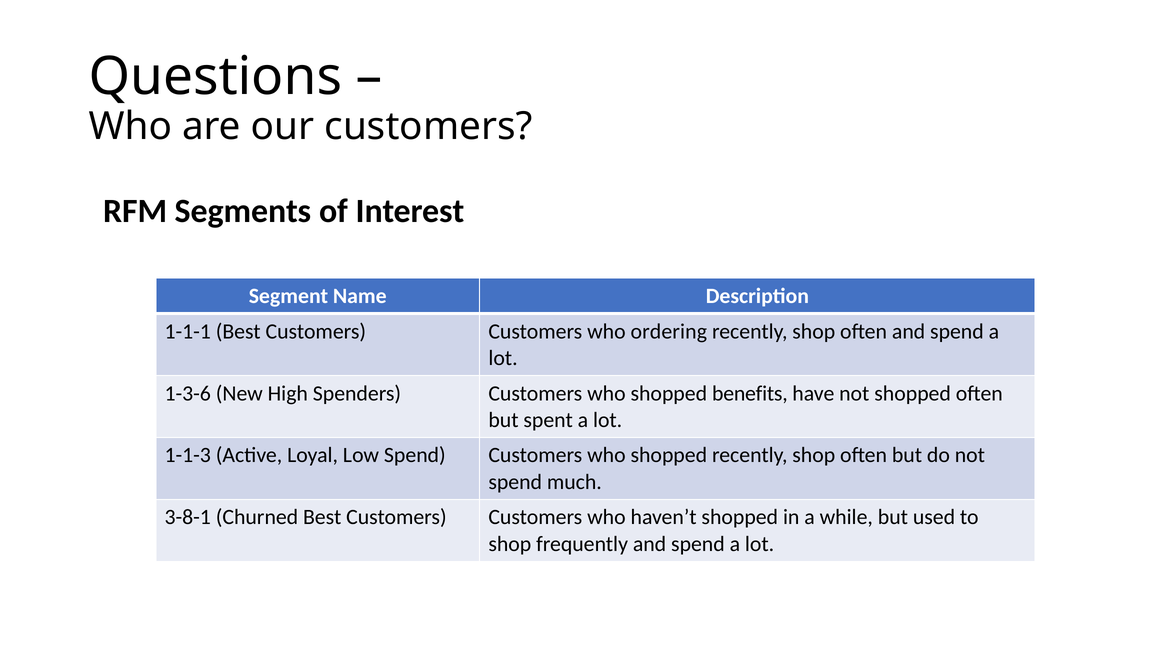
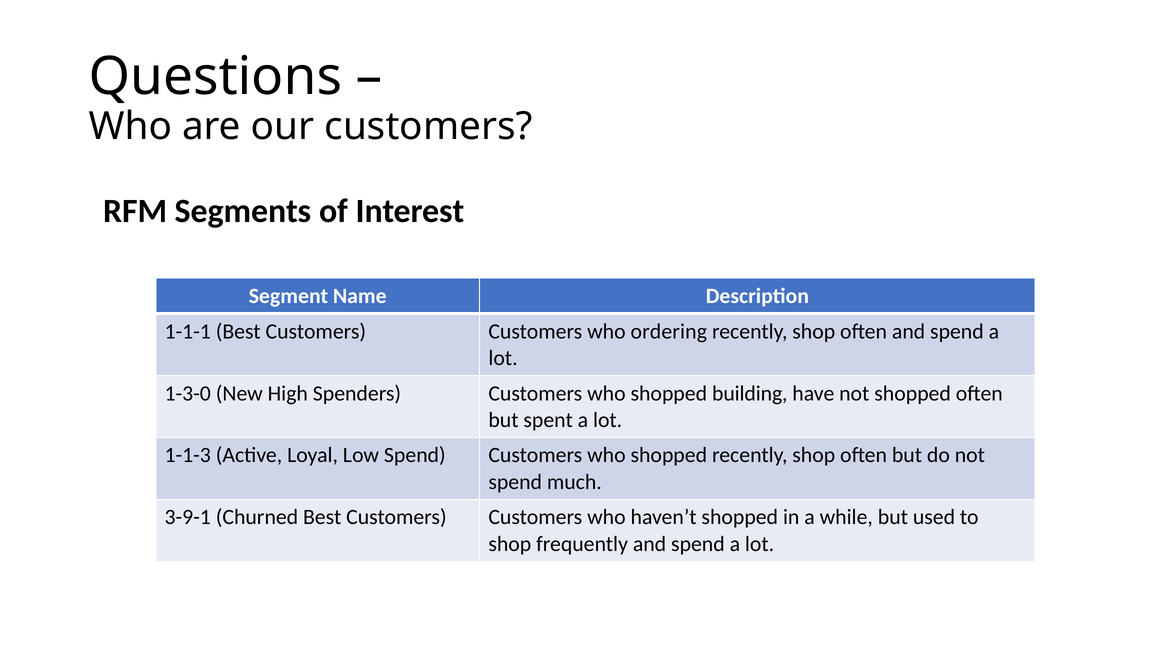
1-3-6: 1-3-6 -> 1-3-0
benefits: benefits -> building
3-8-1: 3-8-1 -> 3-9-1
